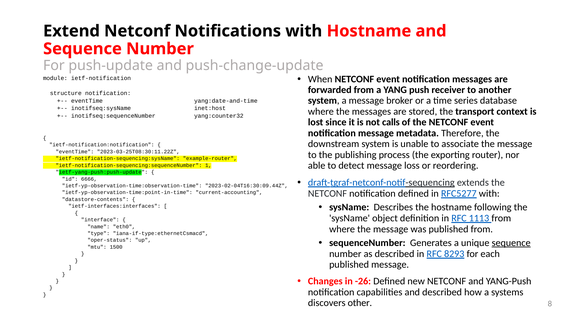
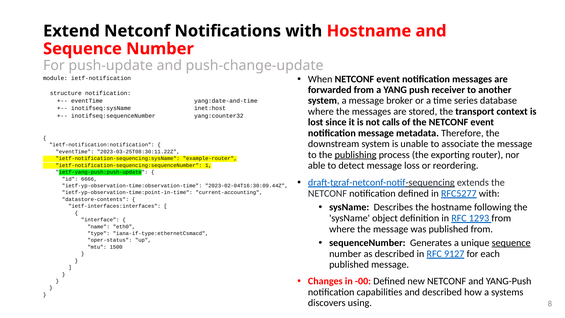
publishing underline: none -> present
1113: 1113 -> 1293
8293: 8293 -> 9127
-26: -26 -> -00
other: other -> using
